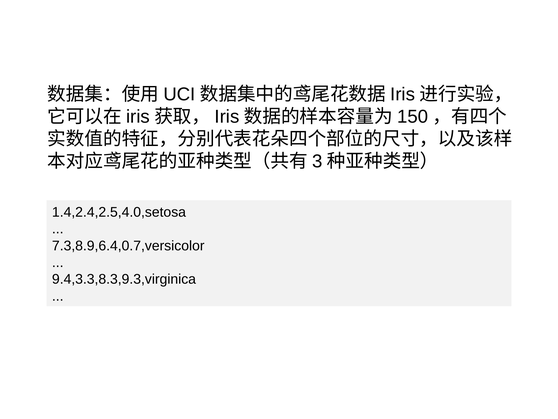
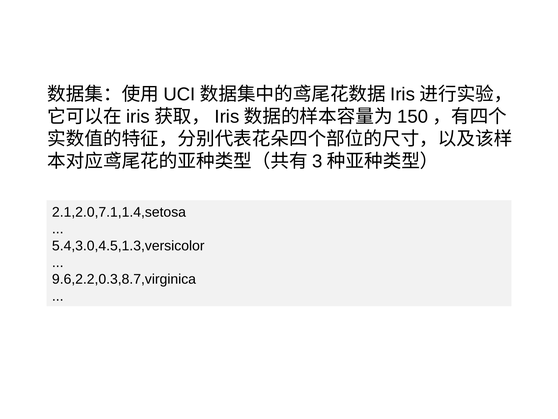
1.4,2.4,2.5,4.0,setosa: 1.4,2.4,2.5,4.0,setosa -> 2.1,2.0,7.1,1.4,setosa
7.3,8.9,6.4,0.7,versicolor: 7.3,8.9,6.4,0.7,versicolor -> 5.4,3.0,4.5,1.3,versicolor
9.4,3.3,8.3,9.3,virginica: 9.4,3.3,8.3,9.3,virginica -> 9.6,2.2,0.3,8.7,virginica
